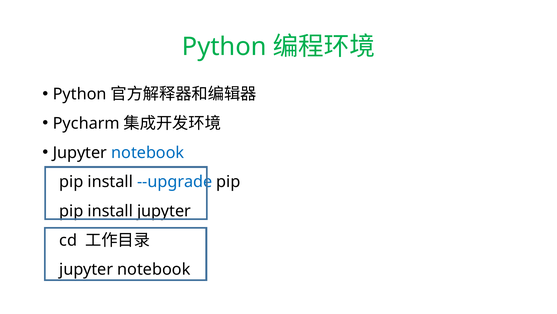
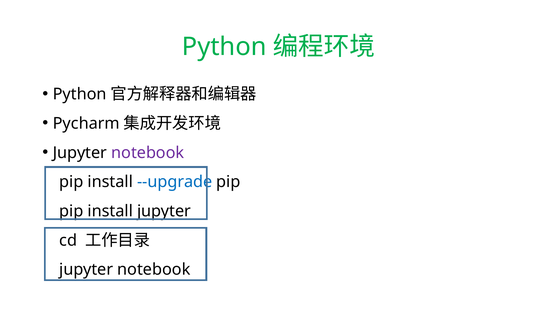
notebook at (148, 152) colour: blue -> purple
